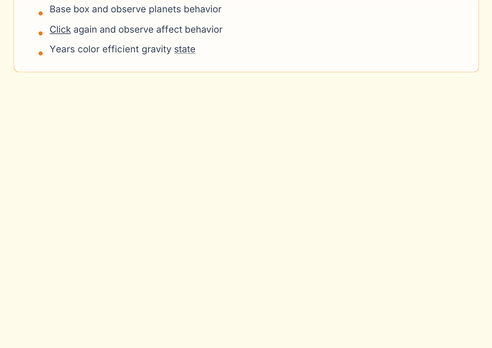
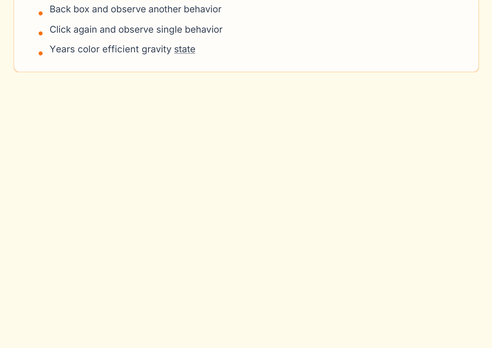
Base: Base -> Back
planets: planets -> another
Click underline: present -> none
affect: affect -> single
